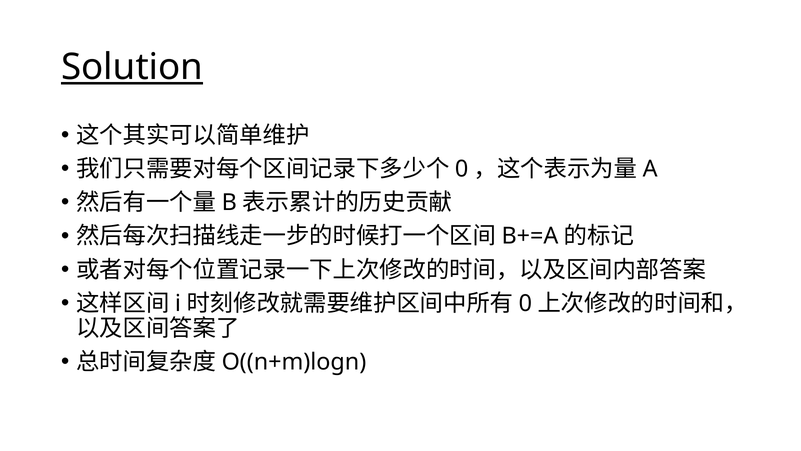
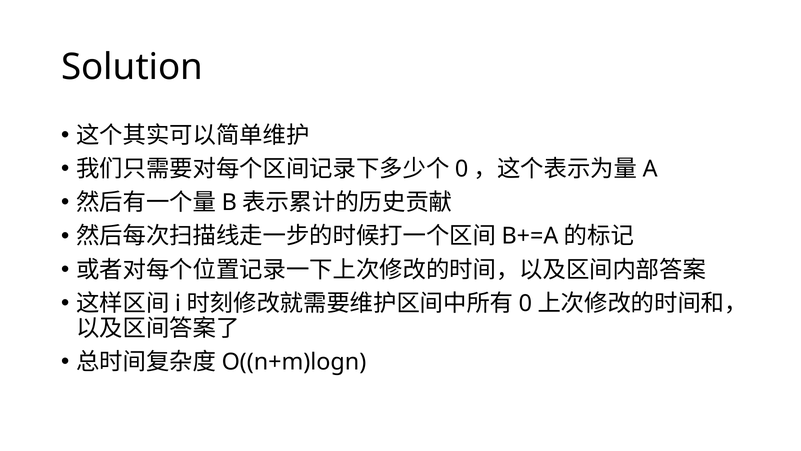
Solution underline: present -> none
